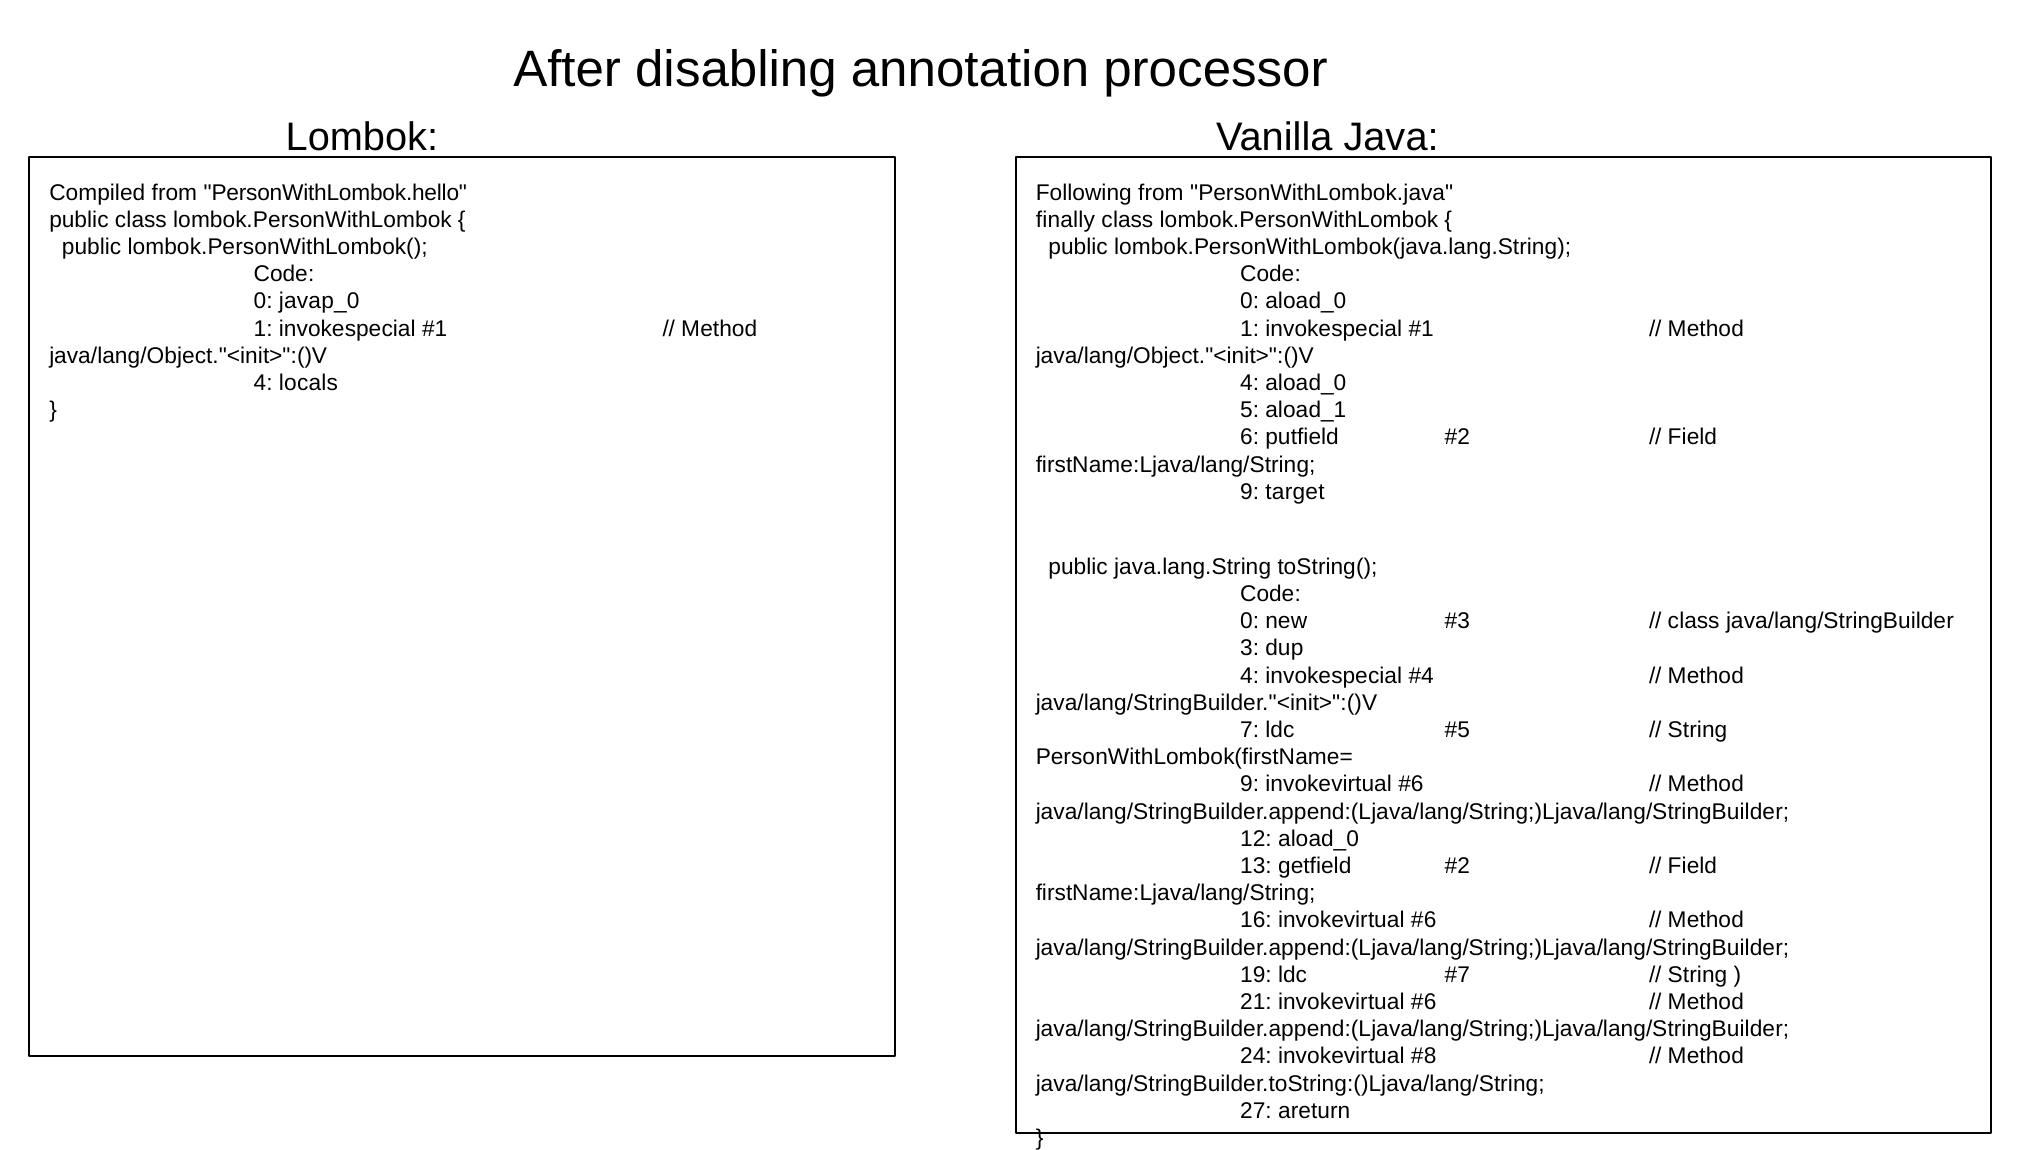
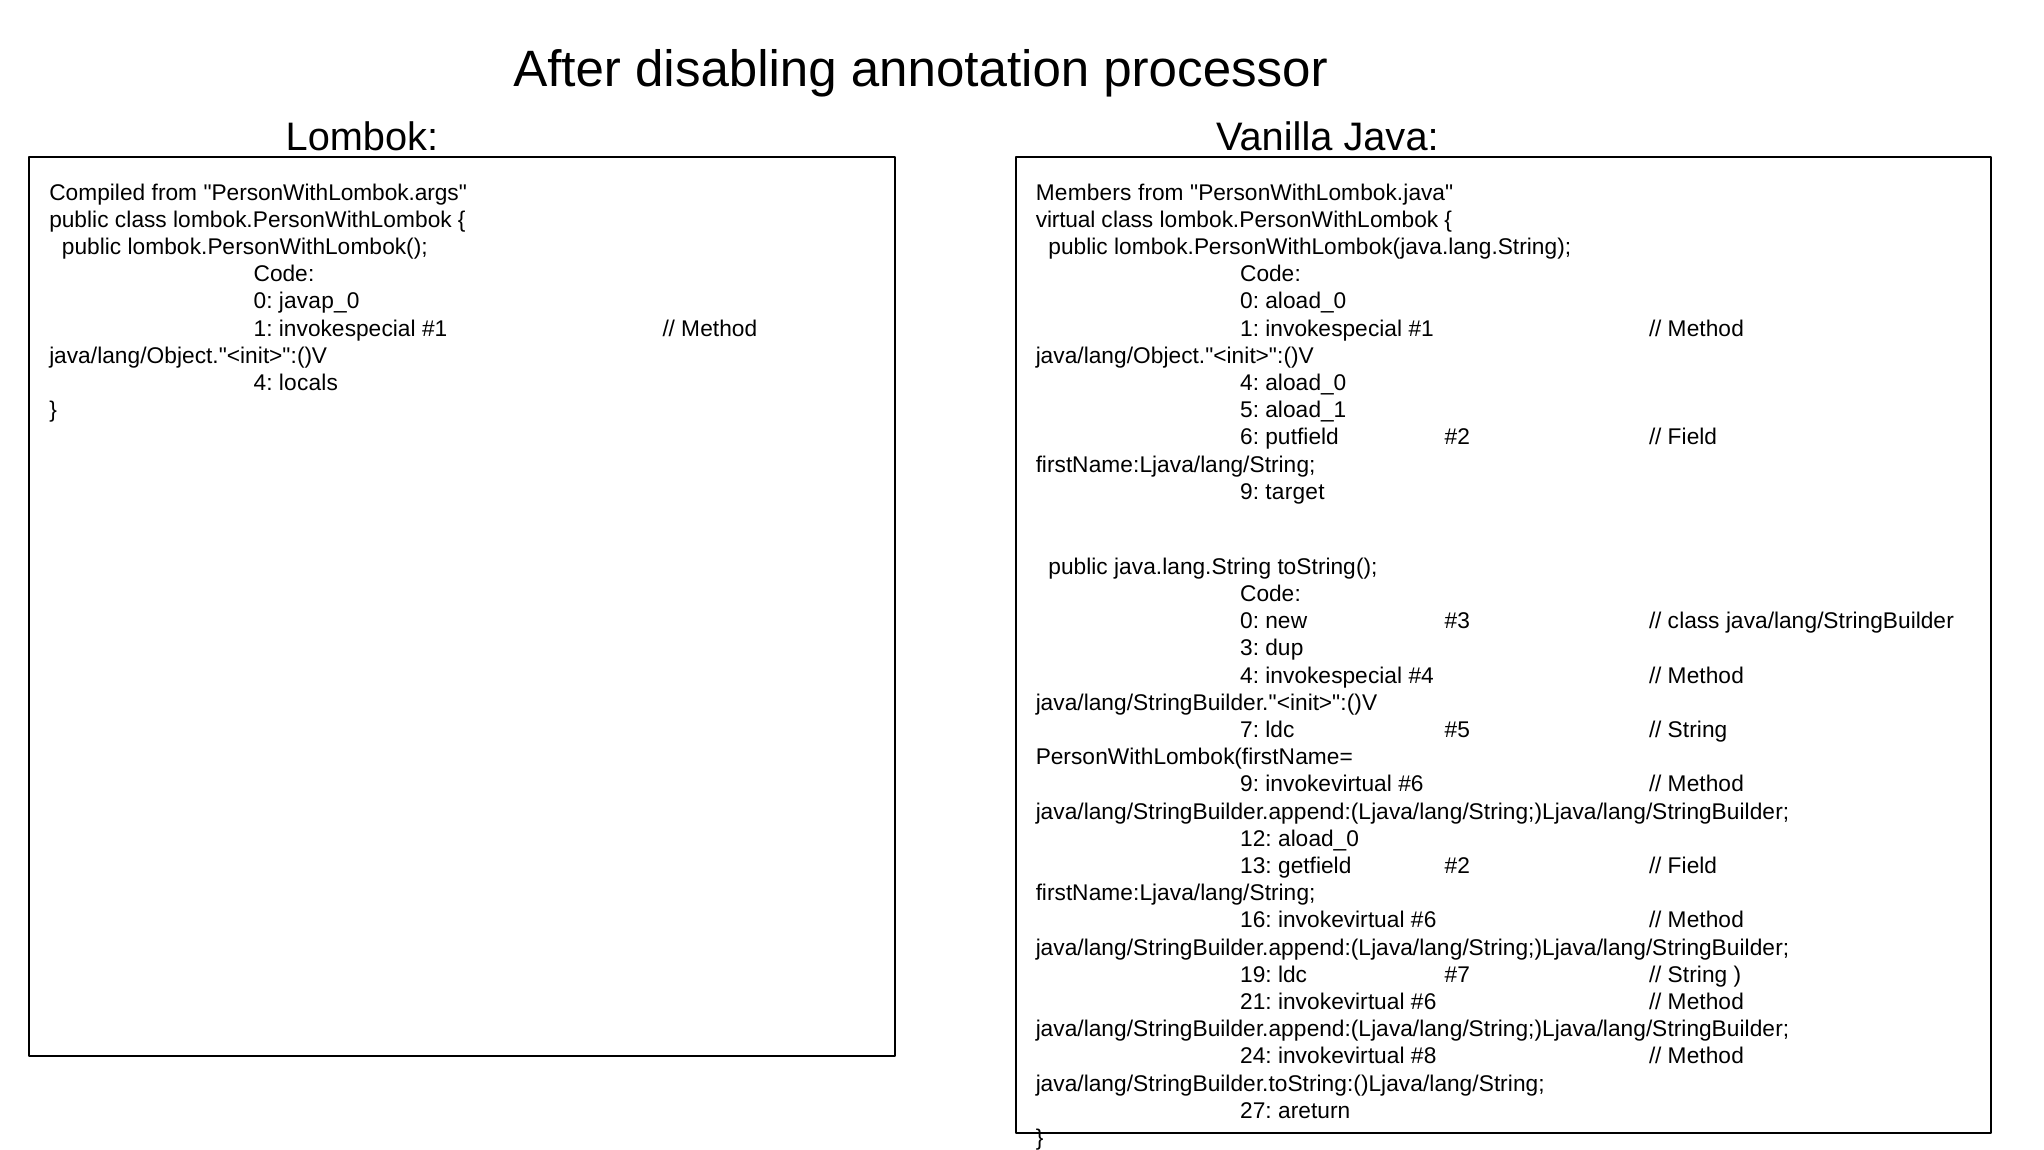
PersonWithLombok.hello: PersonWithLombok.hello -> PersonWithLombok.args
Following: Following -> Members
finally: finally -> virtual
